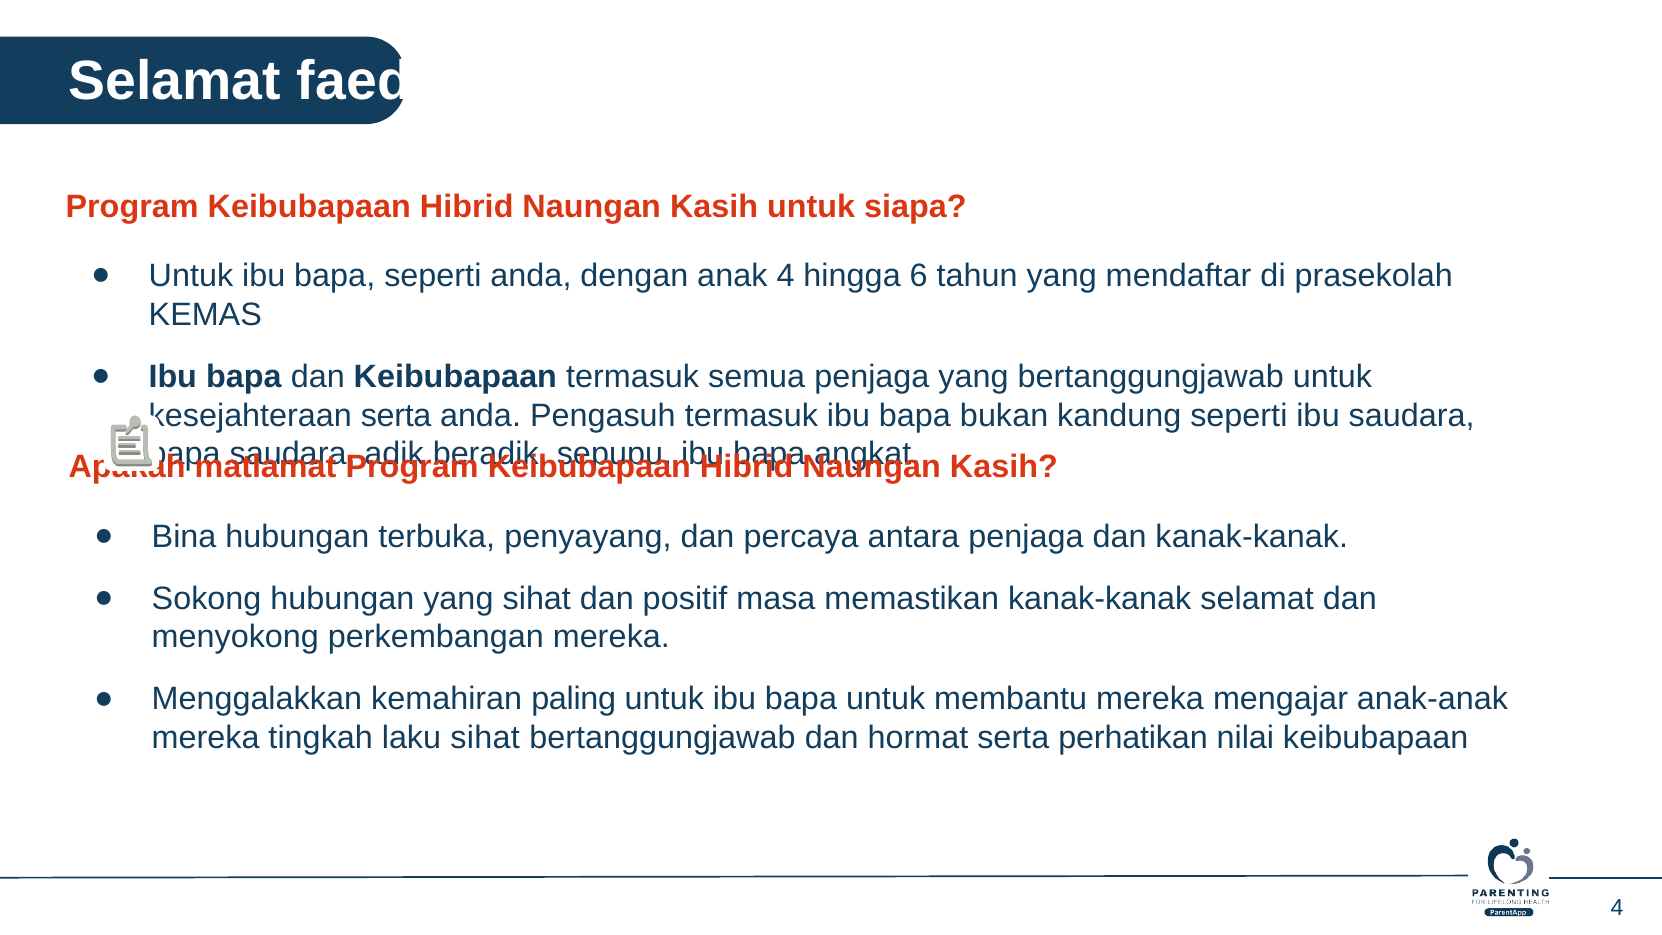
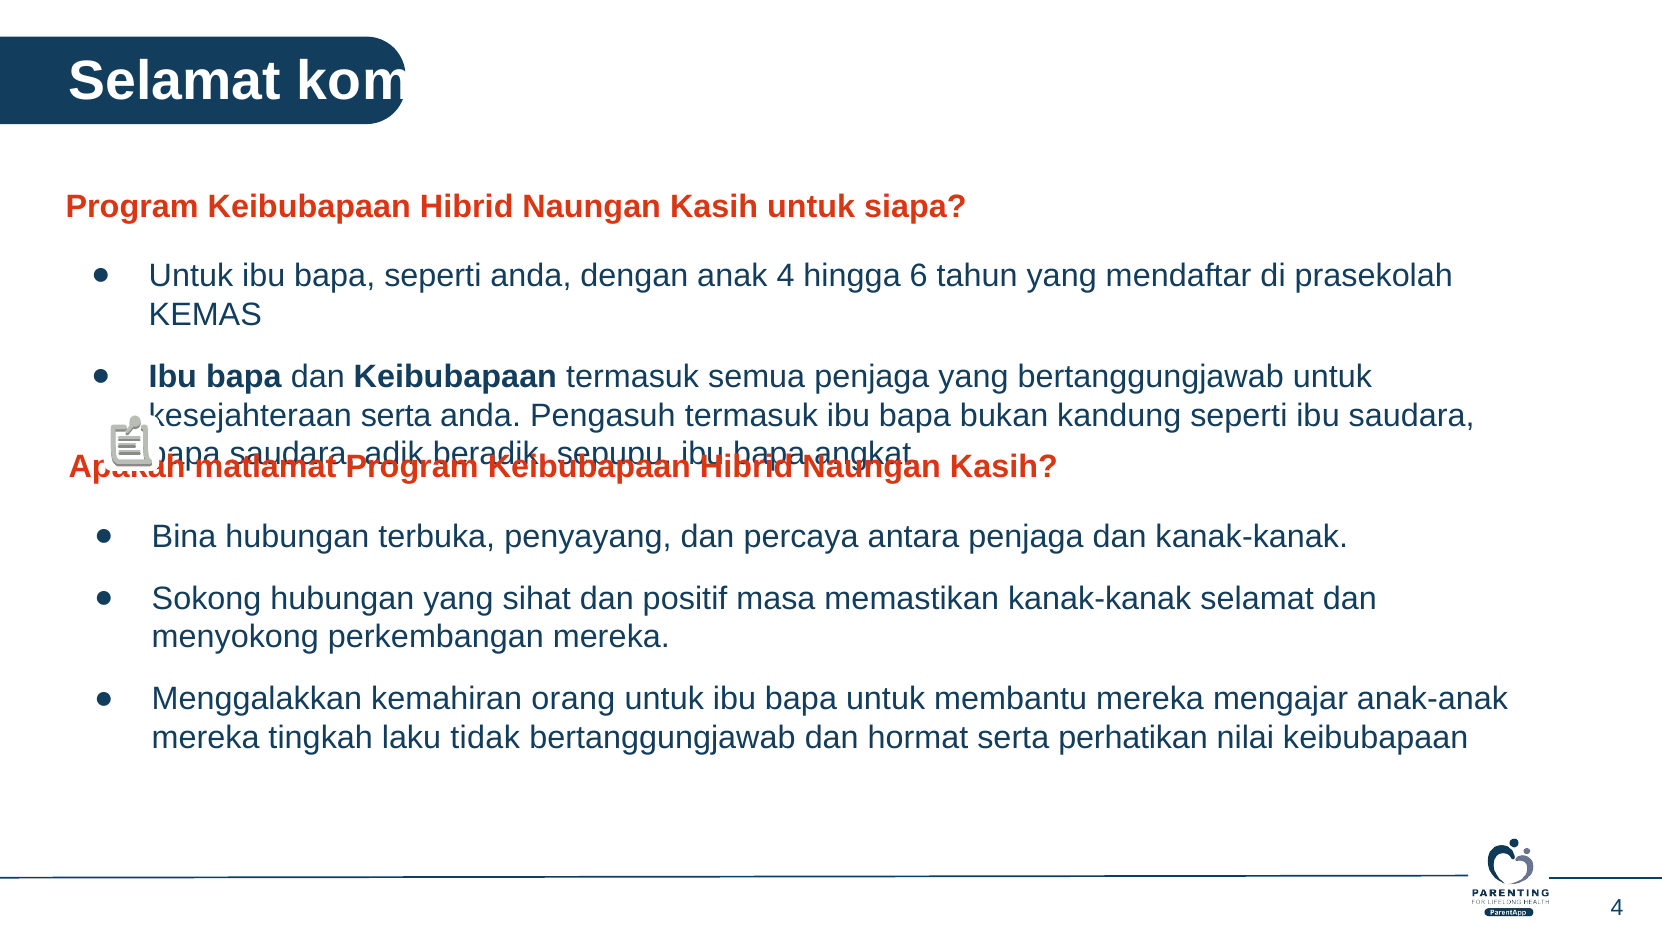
faedah: faedah -> komen
paling: paling -> orang
laku sihat: sihat -> tidak
